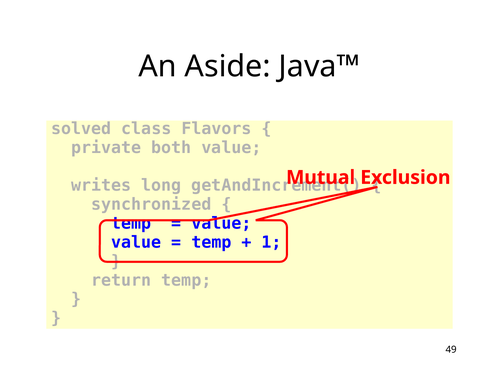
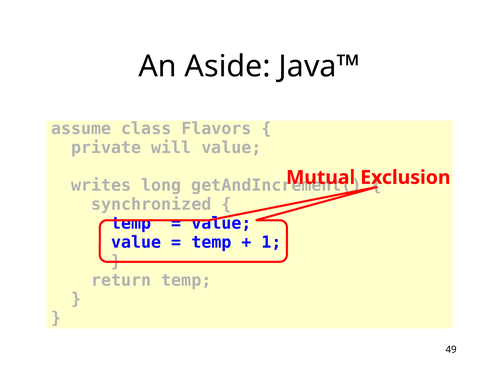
solved: solved -> assume
both: both -> will
